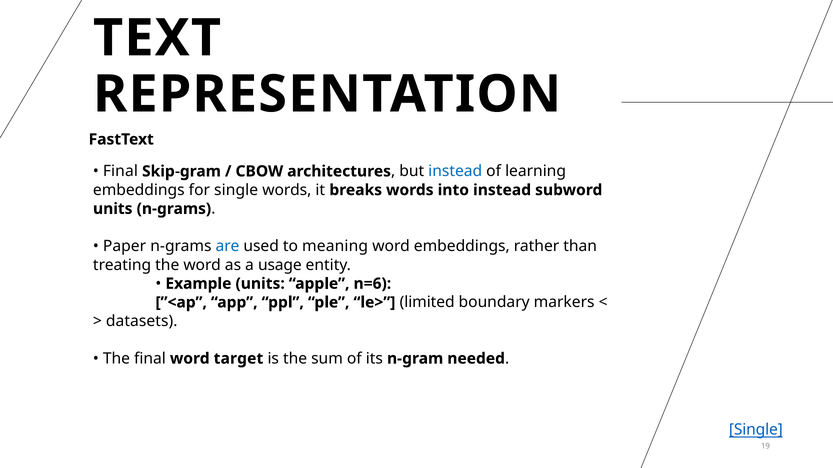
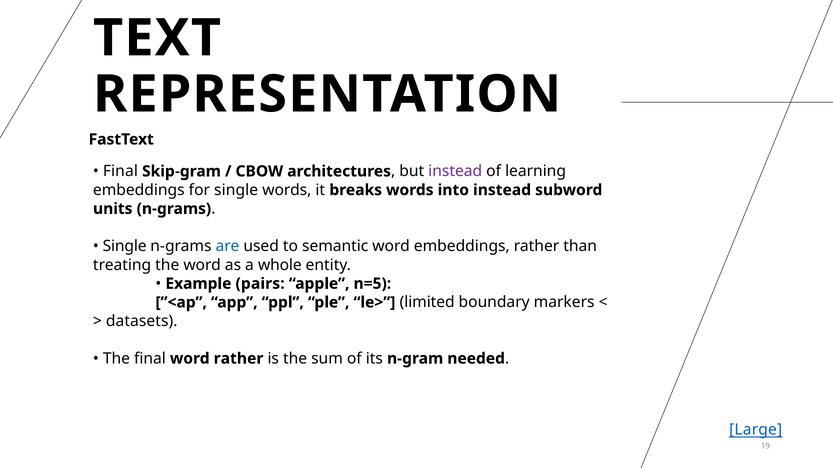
instead at (455, 171) colour: blue -> purple
Paper at (125, 246): Paper -> Single
meaning: meaning -> semantic
usage: usage -> whole
Example units: units -> pairs
n=6: n=6 -> n=5
word target: target -> rather
Single at (756, 430): Single -> Large
